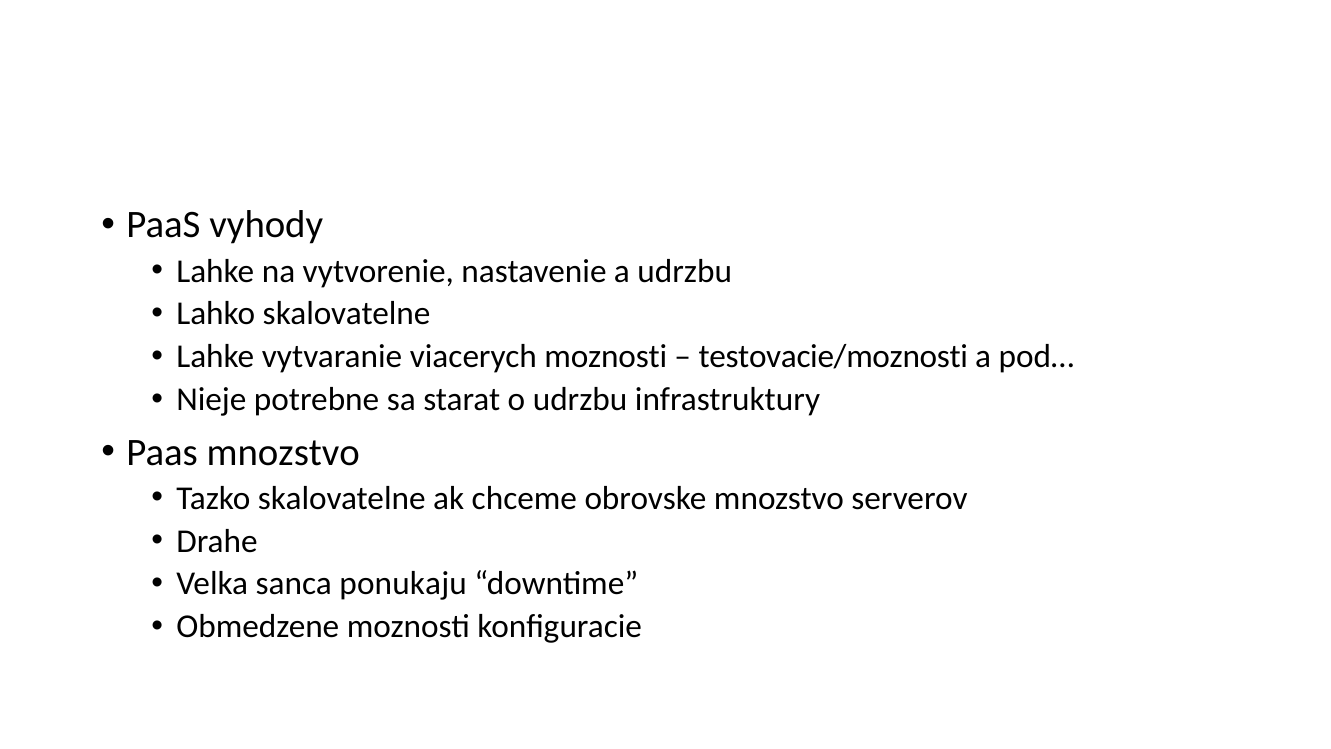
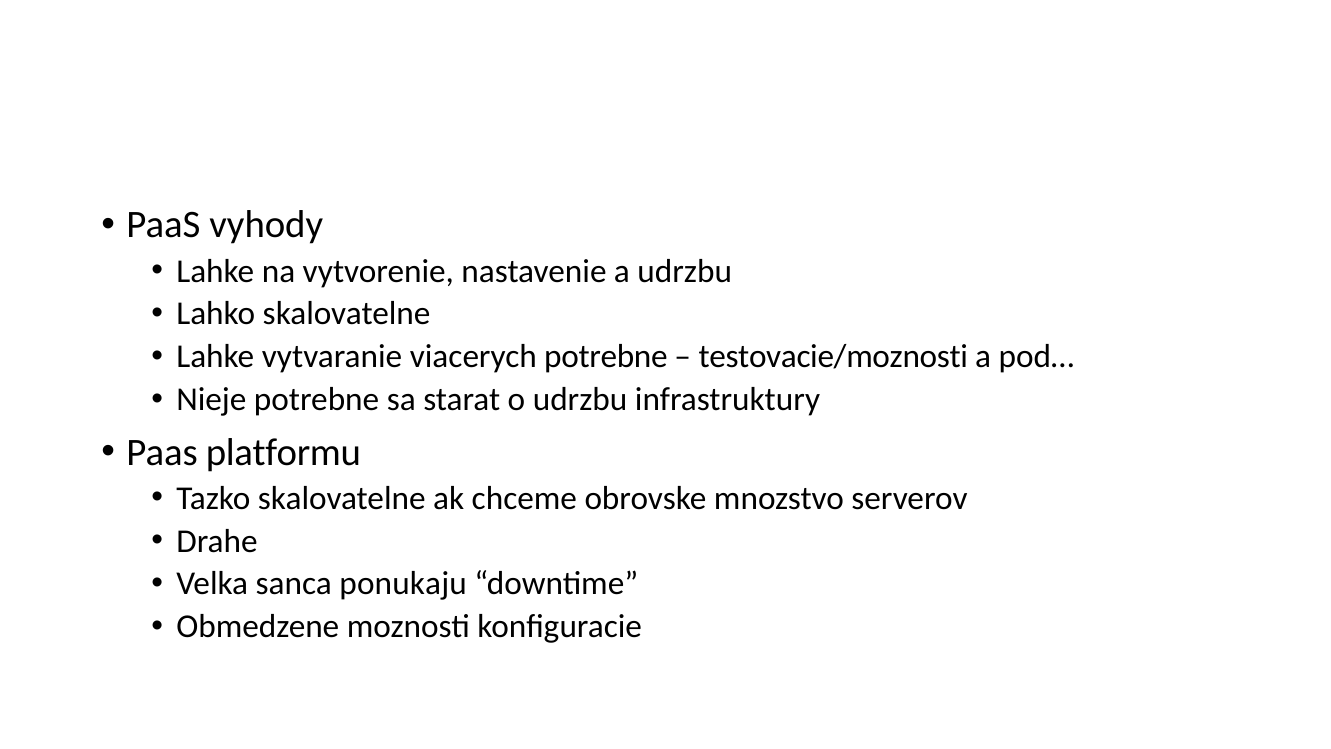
viacerych moznosti: moznosti -> potrebne
Paas mnozstvo: mnozstvo -> platformu
